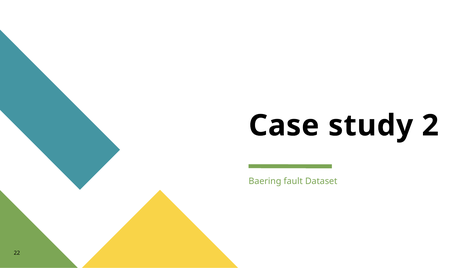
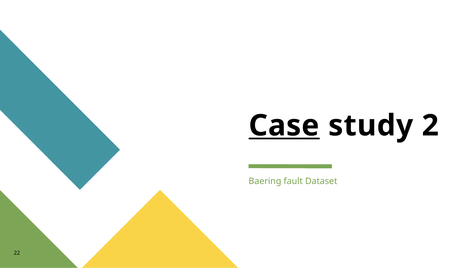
Case underline: none -> present
